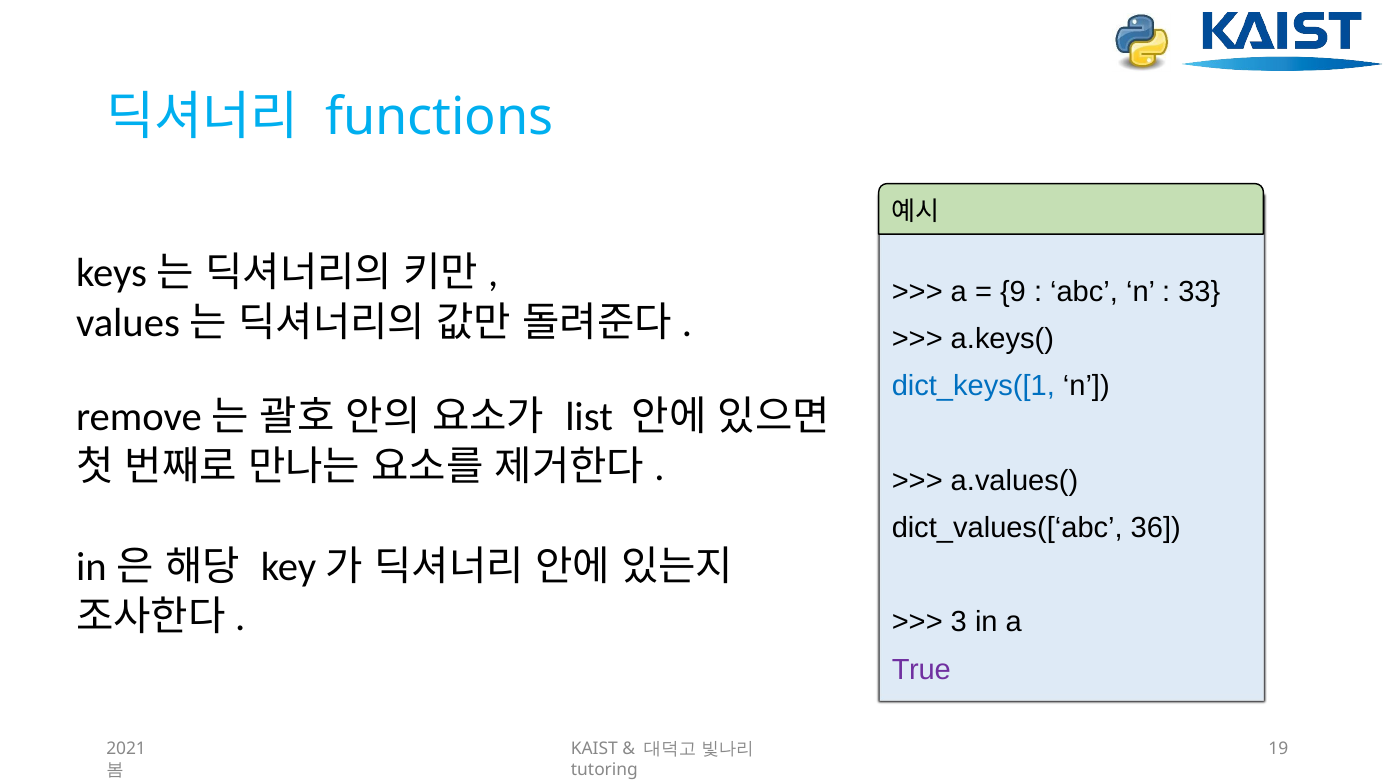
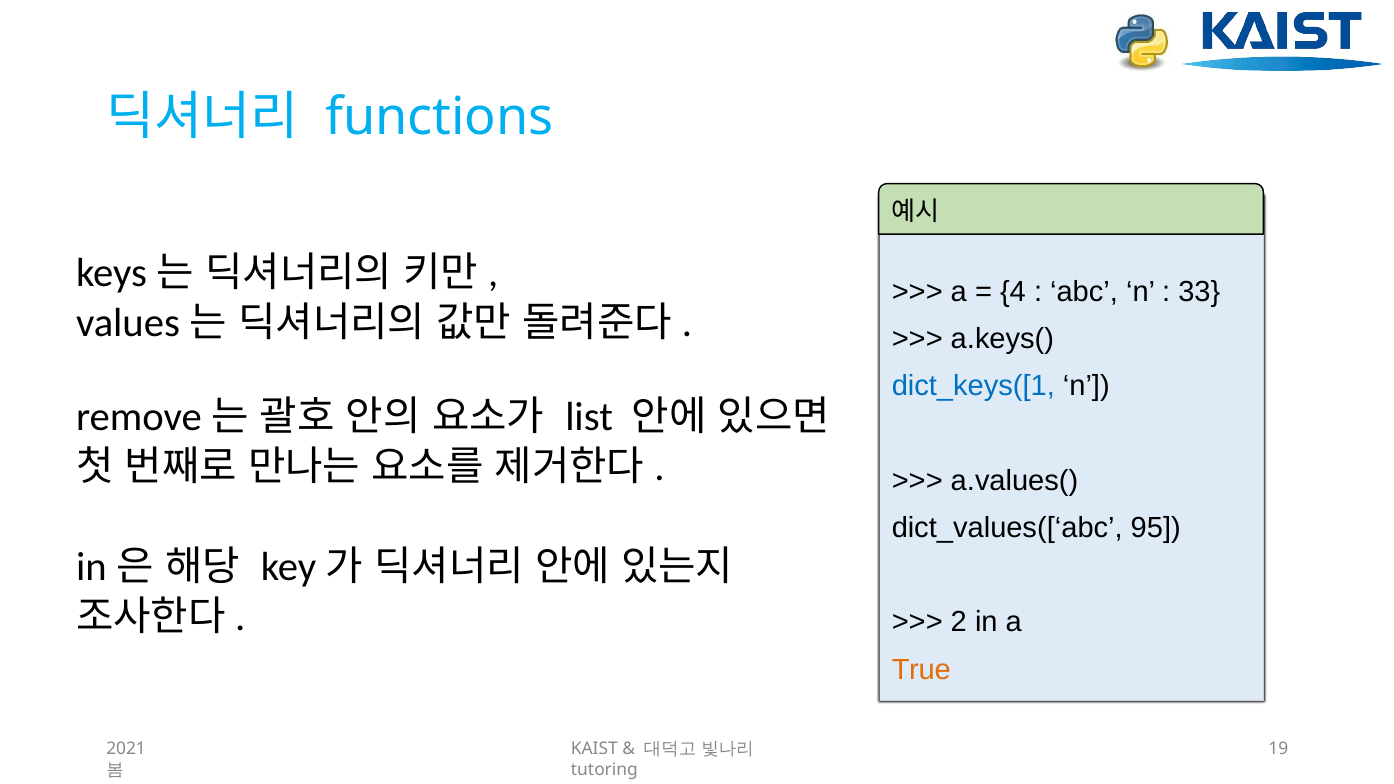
9: 9 -> 4
36: 36 -> 95
3: 3 -> 2
True colour: purple -> orange
